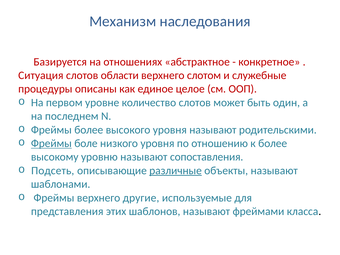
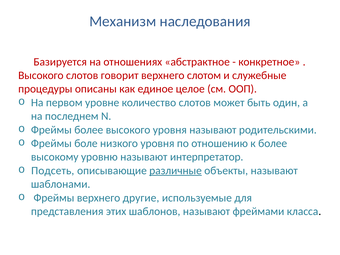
Ситуация at (41, 75): Ситуация -> Высокого
области: области -> говорит
Фреймы at (51, 143) underline: present -> none
сопоставления: сопоставления -> интерпретатор
